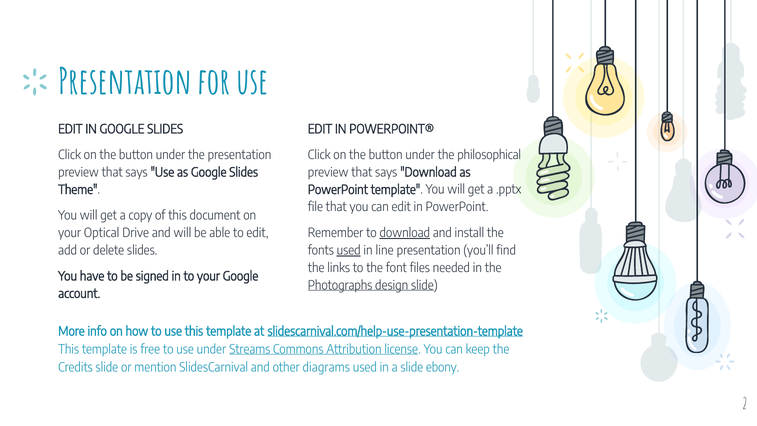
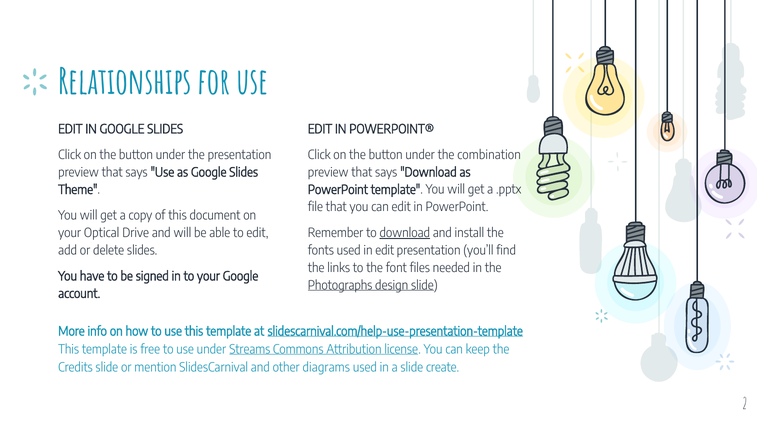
Presentation at (125, 82): Presentation -> Relationships
philosophical: philosophical -> combination
used at (349, 250) underline: present -> none
in line: line -> edit
ebony: ebony -> create
